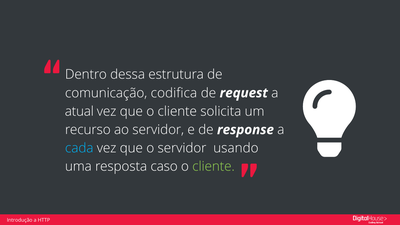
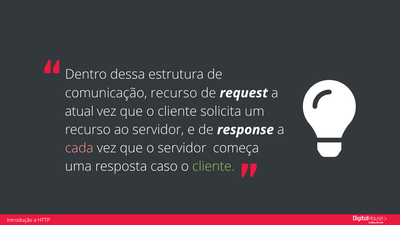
comunicação codifica: codifica -> recurso
cada colour: light blue -> pink
usando: usando -> começa
